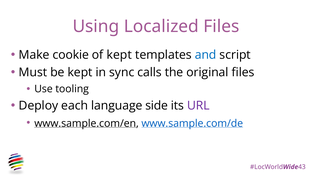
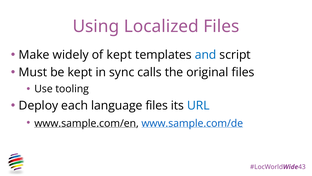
cookie: cookie -> widely
language side: side -> files
URL colour: purple -> blue
